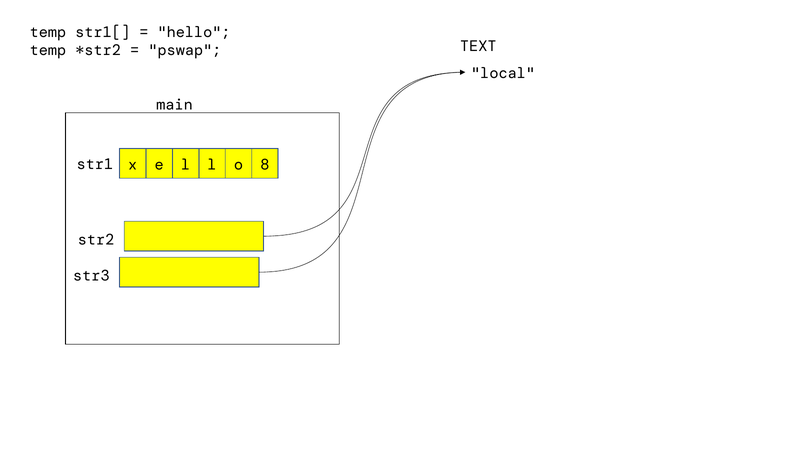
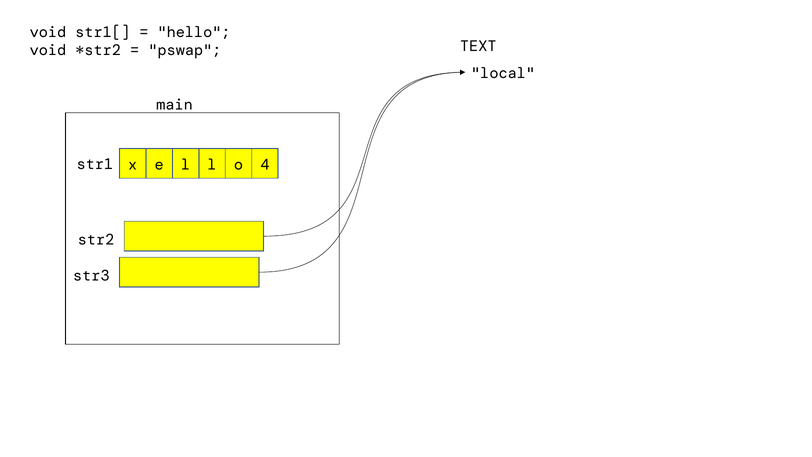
temp at (48, 32): temp -> void
temp at (48, 50): temp -> void
8: 8 -> 4
